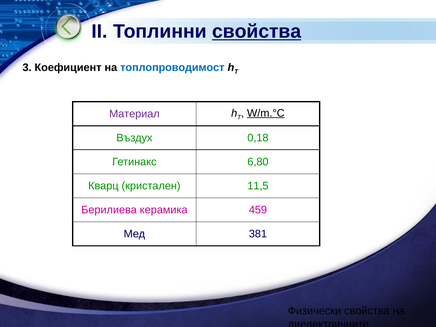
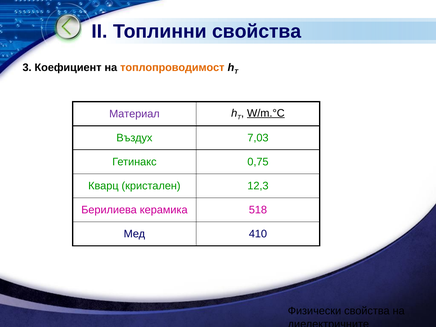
свойства at (257, 32) underline: present -> none
топлопроводимост colour: blue -> orange
0,18: 0,18 -> 7,03
6,80: 6,80 -> 0,75
11,5: 11,5 -> 12,3
459: 459 -> 518
381: 381 -> 410
